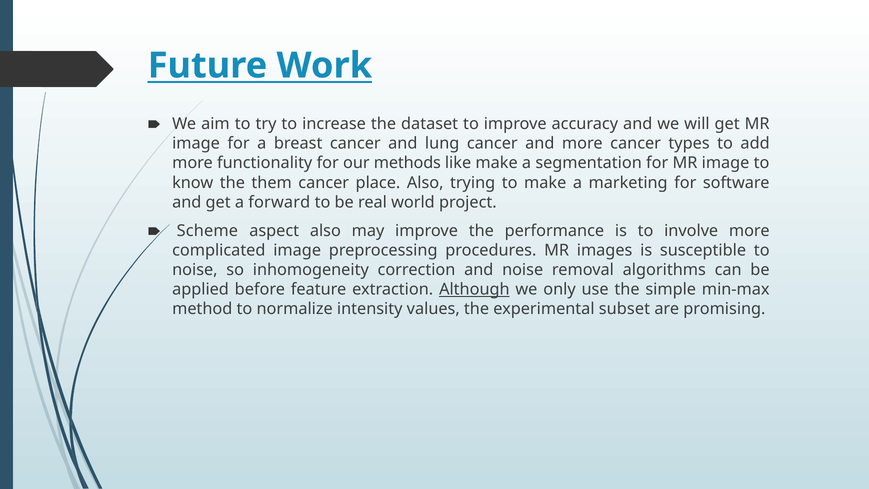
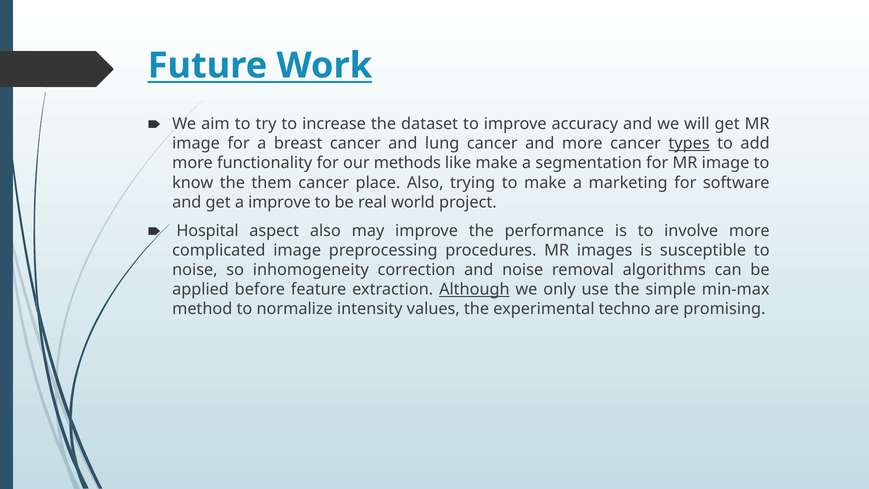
types underline: none -> present
a forward: forward -> improve
Scheme: Scheme -> Hospital
subset: subset -> techno
